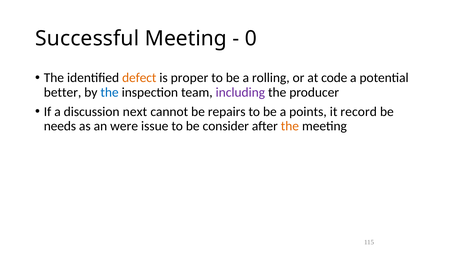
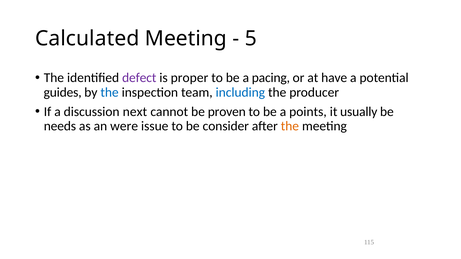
Successful: Successful -> Calculated
0: 0 -> 5
defect colour: orange -> purple
rolling: rolling -> pacing
code: code -> have
better: better -> guides
including colour: purple -> blue
repairs: repairs -> proven
record: record -> usually
